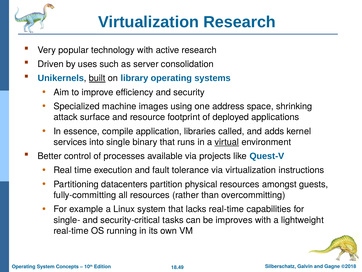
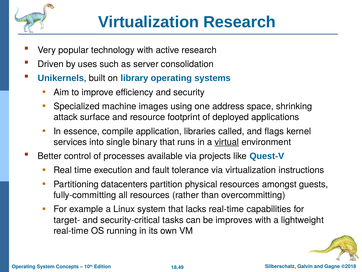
built underline: present -> none
adds: adds -> flags
single-: single- -> target-
